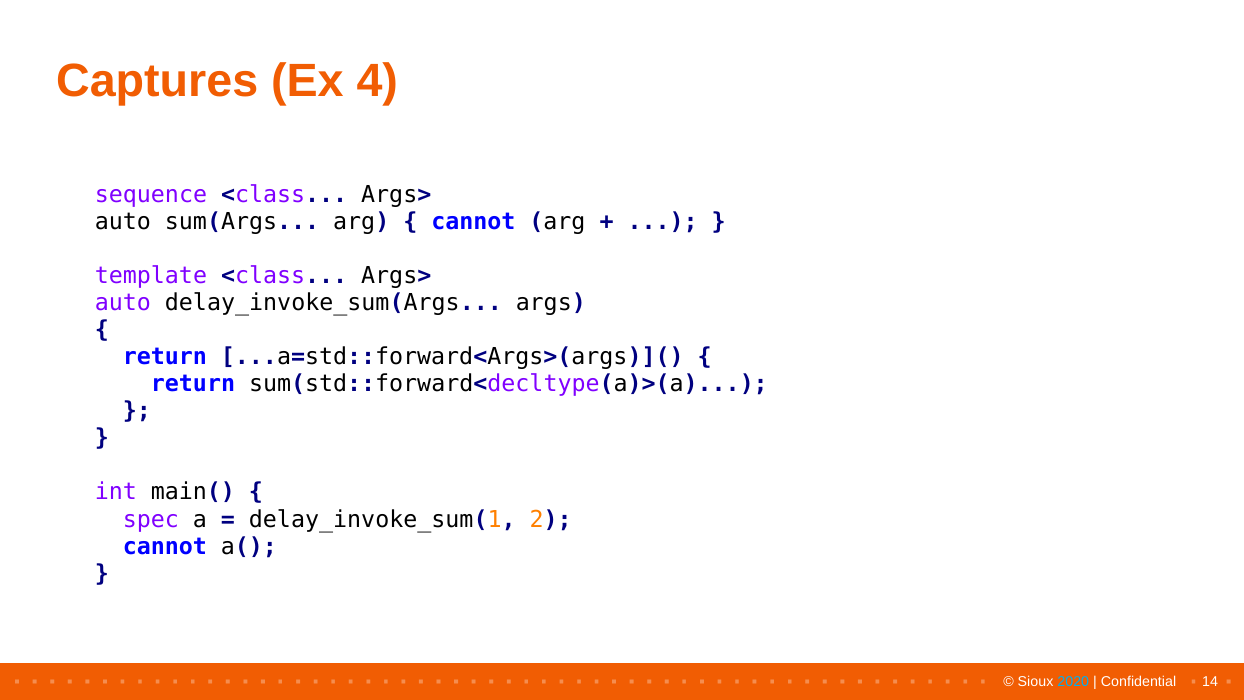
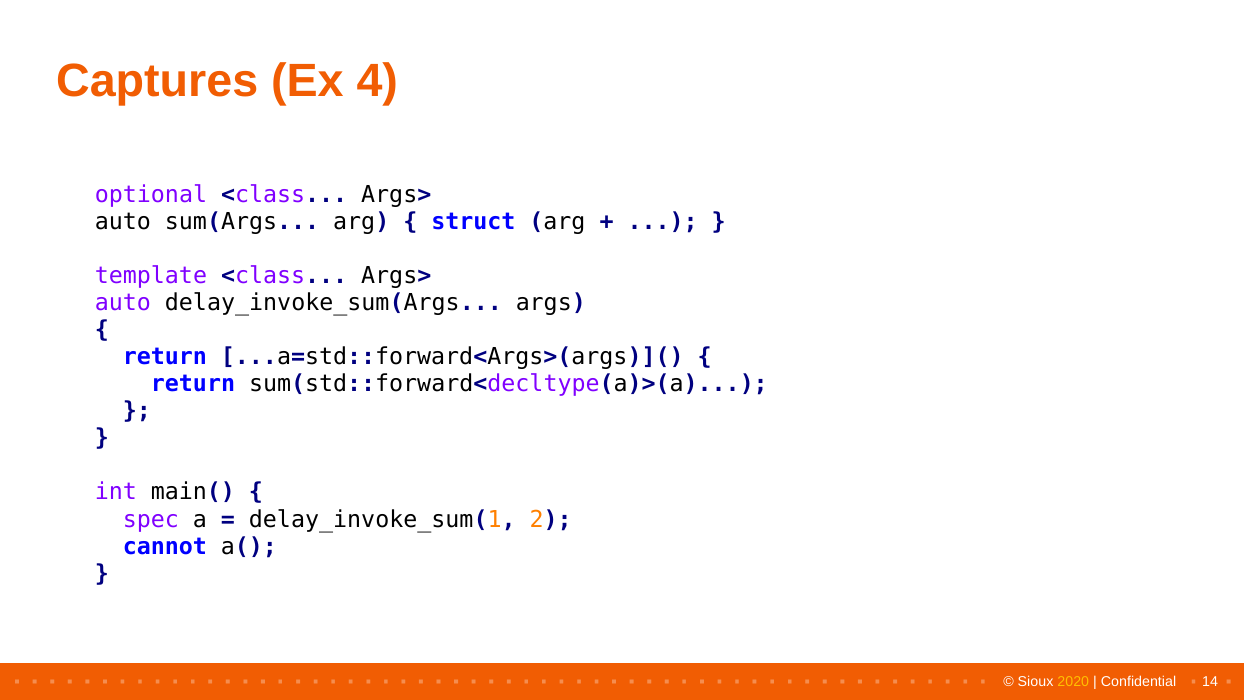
sequence: sequence -> optional
cannot at (473, 221): cannot -> struct
2020 colour: light blue -> yellow
